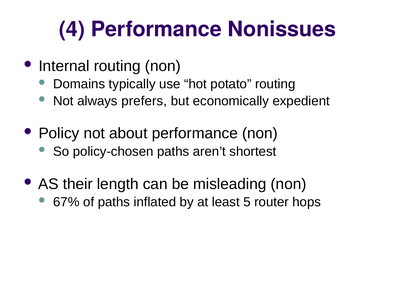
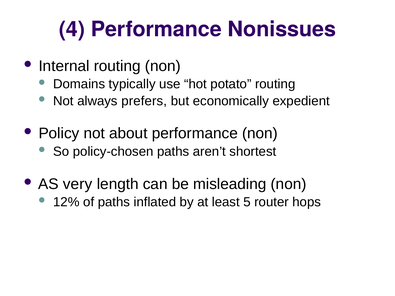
their: their -> very
67%: 67% -> 12%
